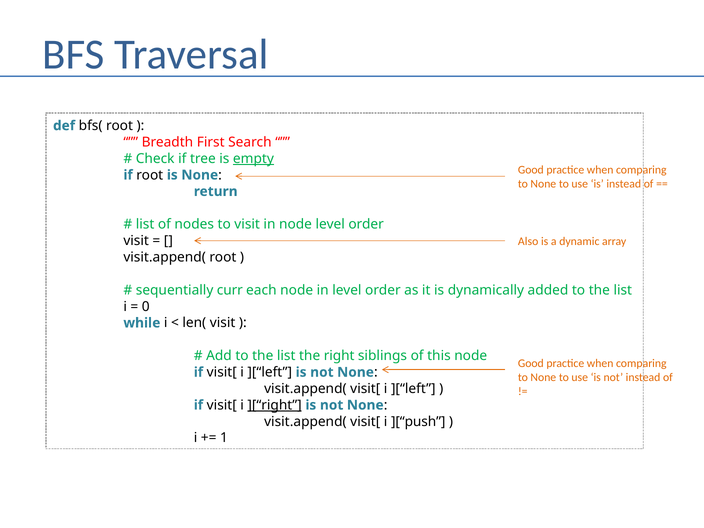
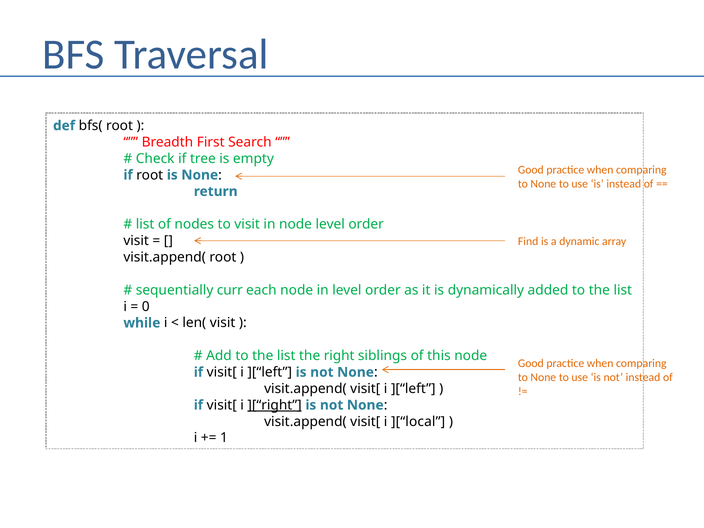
empty underline: present -> none
Also: Also -> Find
][“push: ][“push -> ][“local
